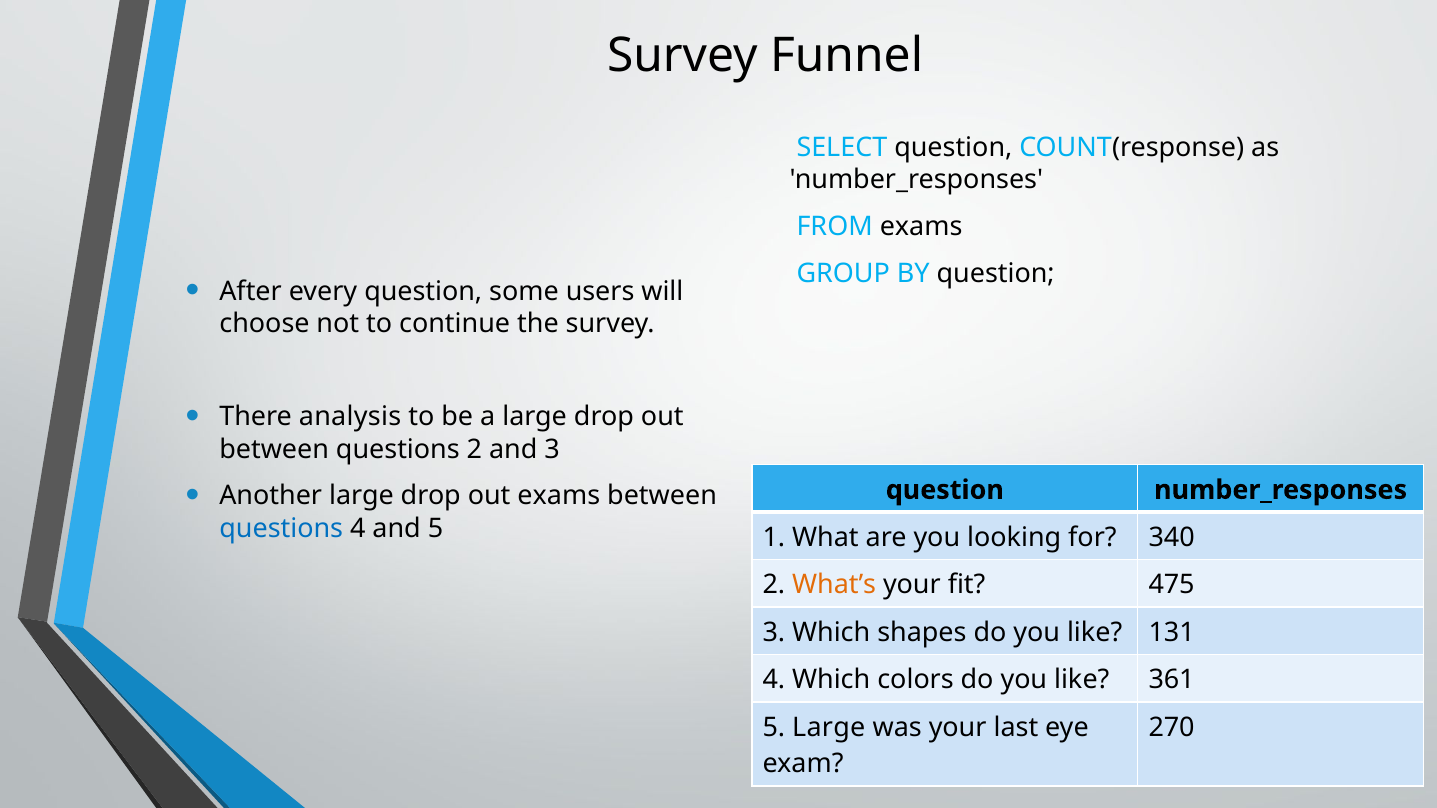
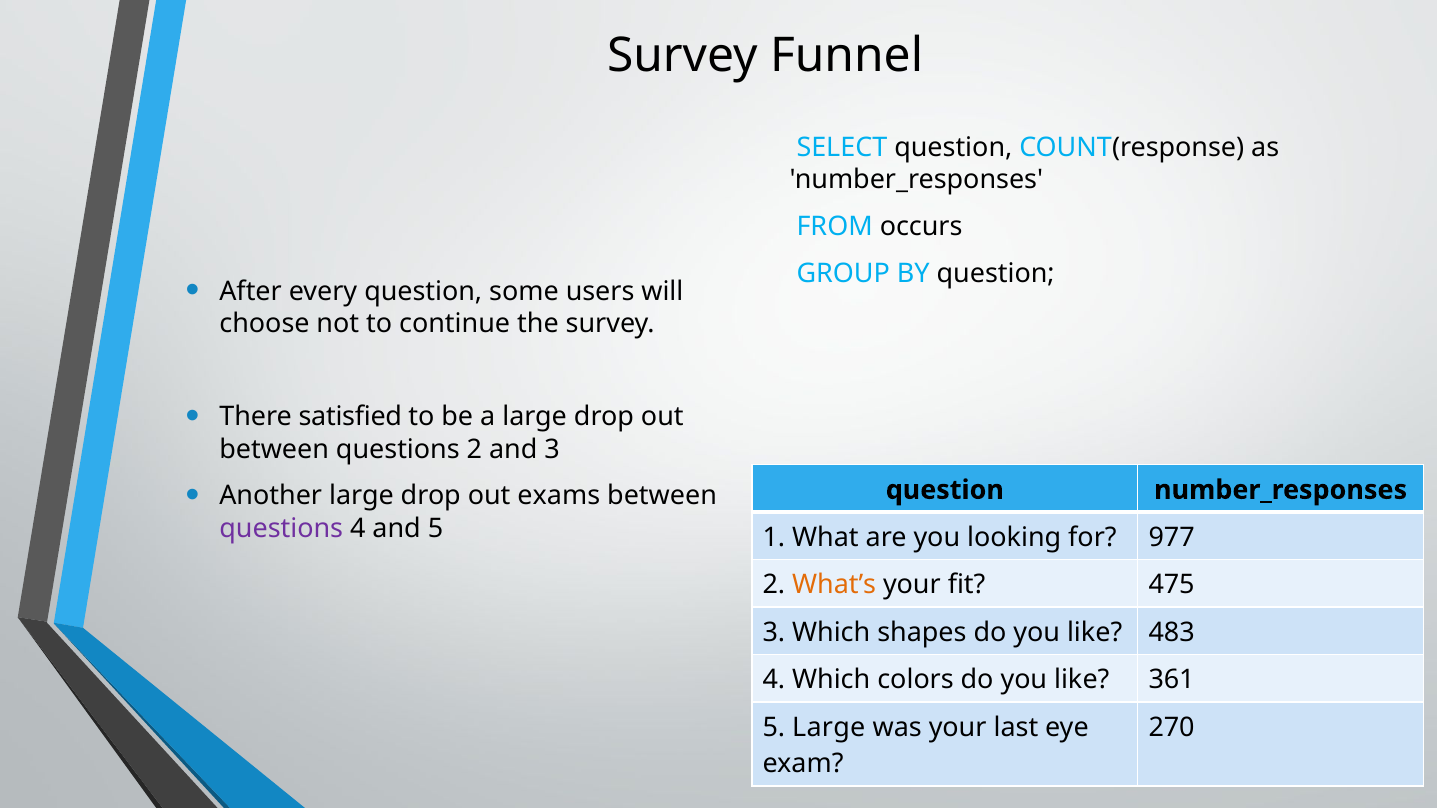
FROM exams: exams -> occurs
analysis: analysis -> satisfied
questions at (281, 529) colour: blue -> purple
340: 340 -> 977
131: 131 -> 483
